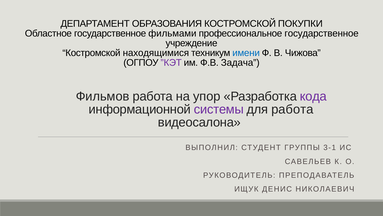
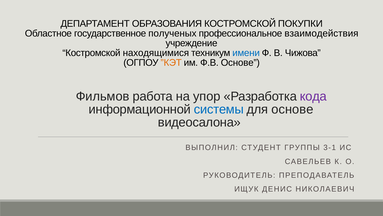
фильмами: фильмами -> полученых
профессиональное государственное: государственное -> взаимодействия
”КЭТ colour: purple -> orange
Ф.В Задача: Задача -> Основе
системы colour: purple -> blue
для работа: работа -> основе
